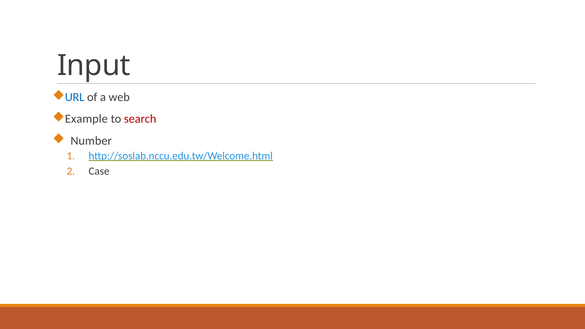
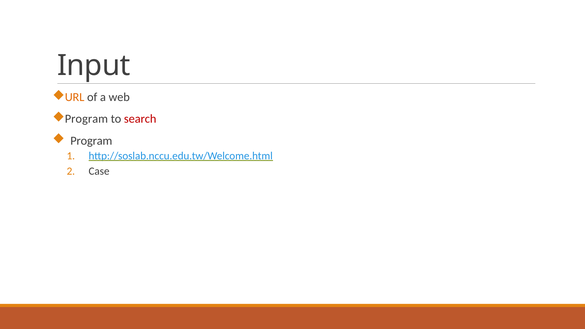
URL colour: blue -> orange
Example at (86, 119): Example -> Program
Number at (91, 141): Number -> Program
